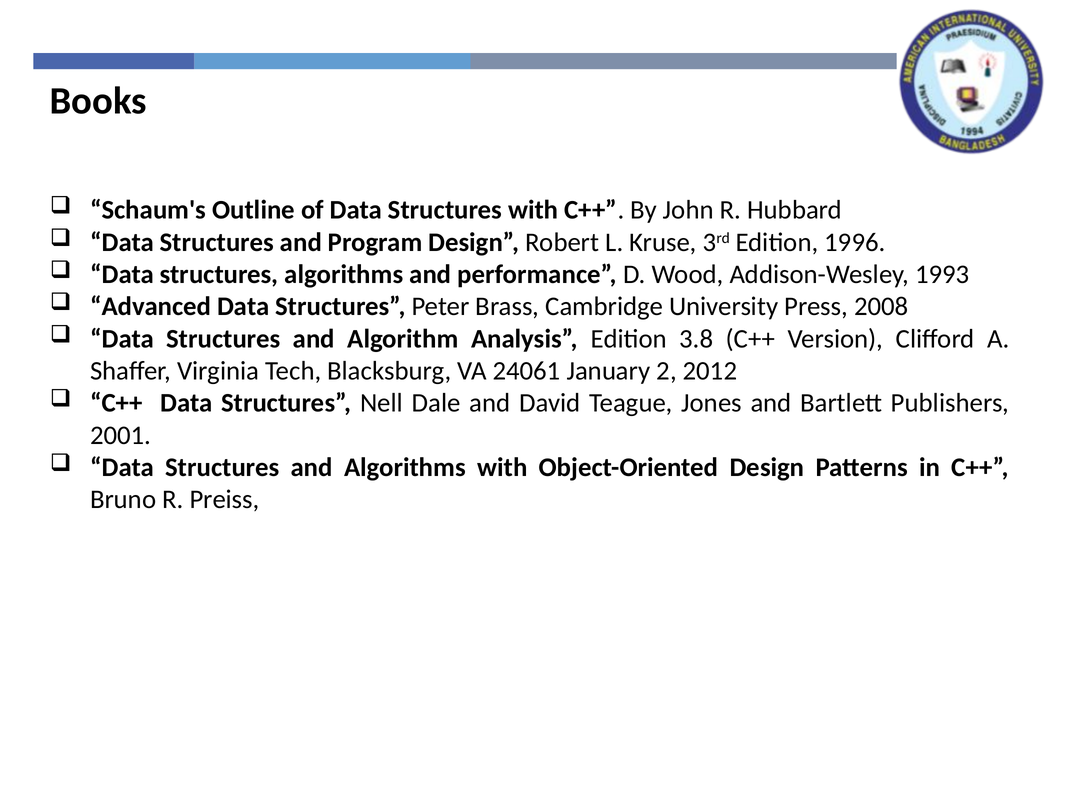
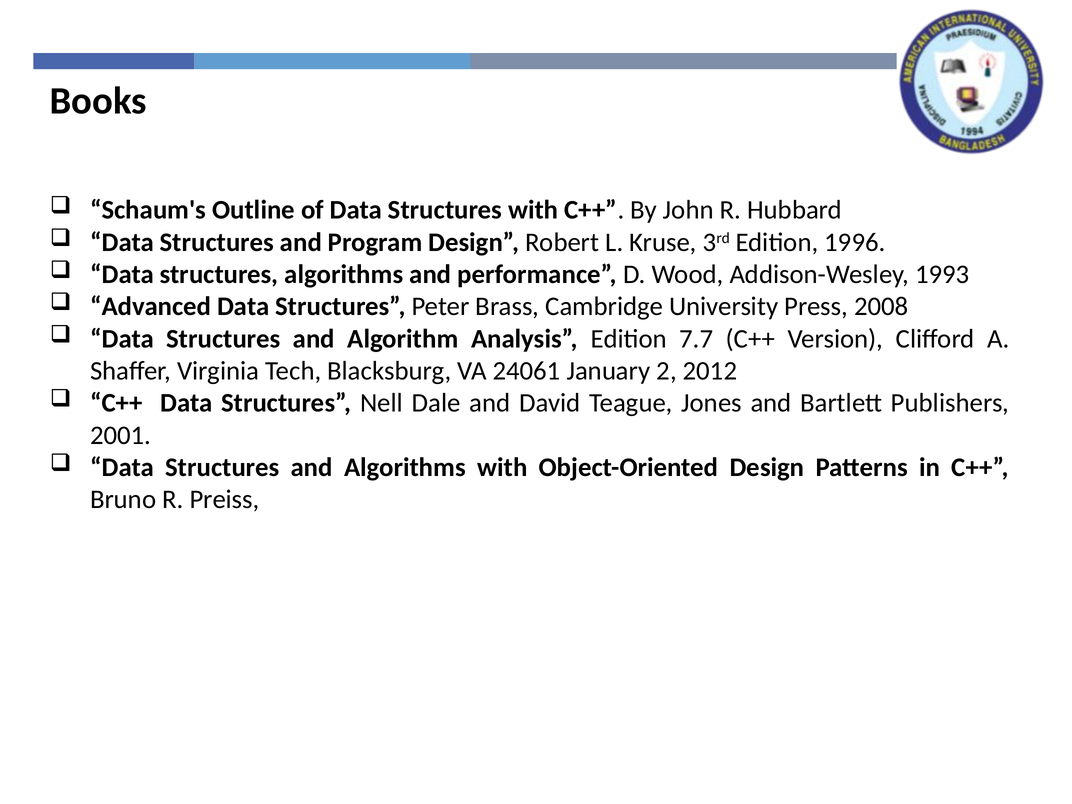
3.8: 3.8 -> 7.7
